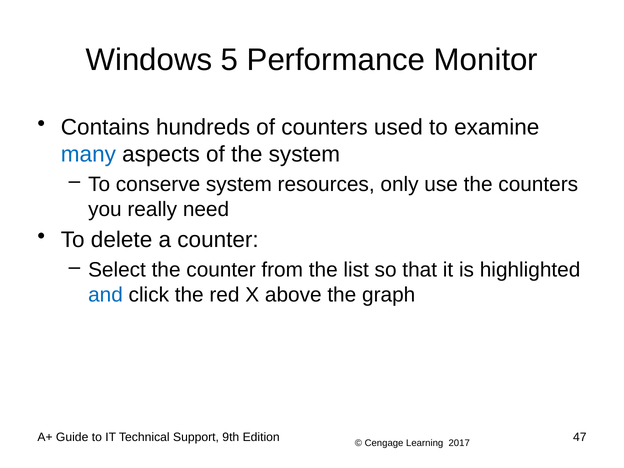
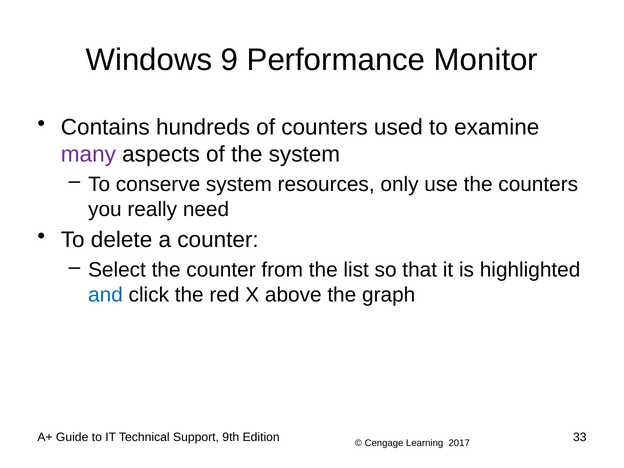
5: 5 -> 9
many colour: blue -> purple
47: 47 -> 33
